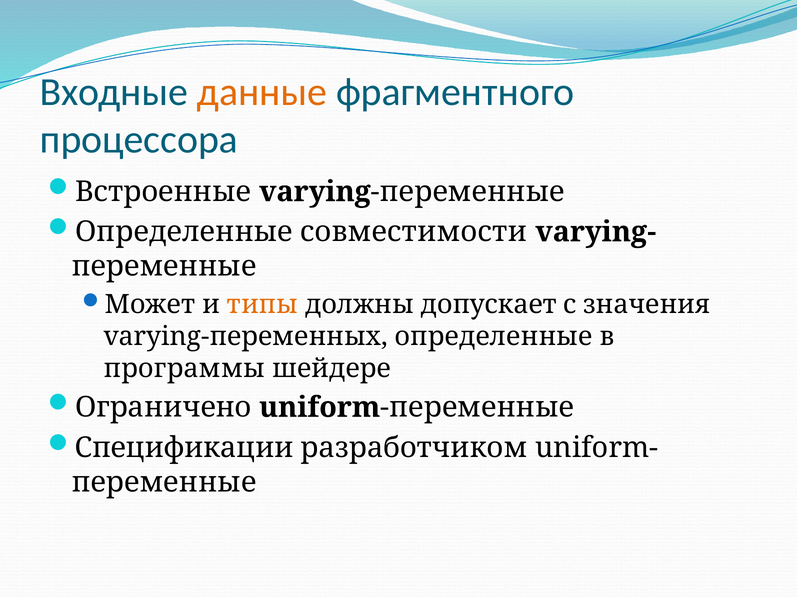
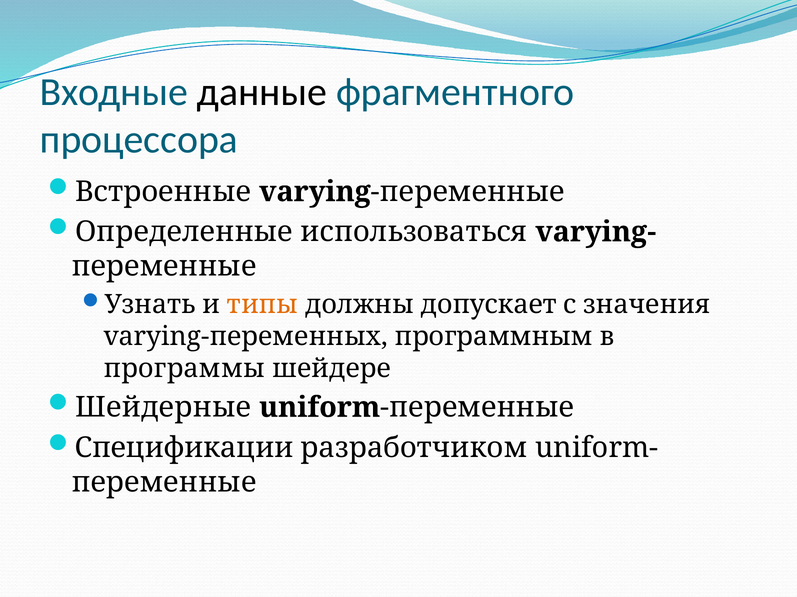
данные colour: orange -> black
совместимости: совместимости -> использоваться
Может: Может -> Узнать
varying-переменных определенные: определенные -> программным
Ограничено: Ограничено -> Шейдерные
